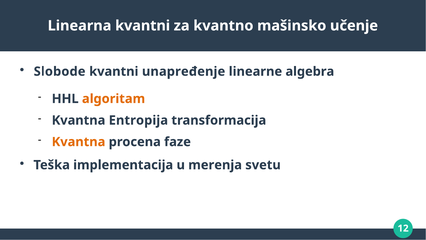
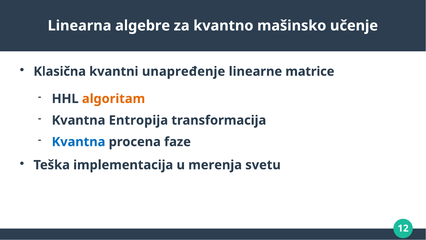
Linearna kvantni: kvantni -> algebre
Slobode: Slobode -> Klasična
algebra: algebra -> matrice
Kvantna at (79, 142) colour: orange -> blue
